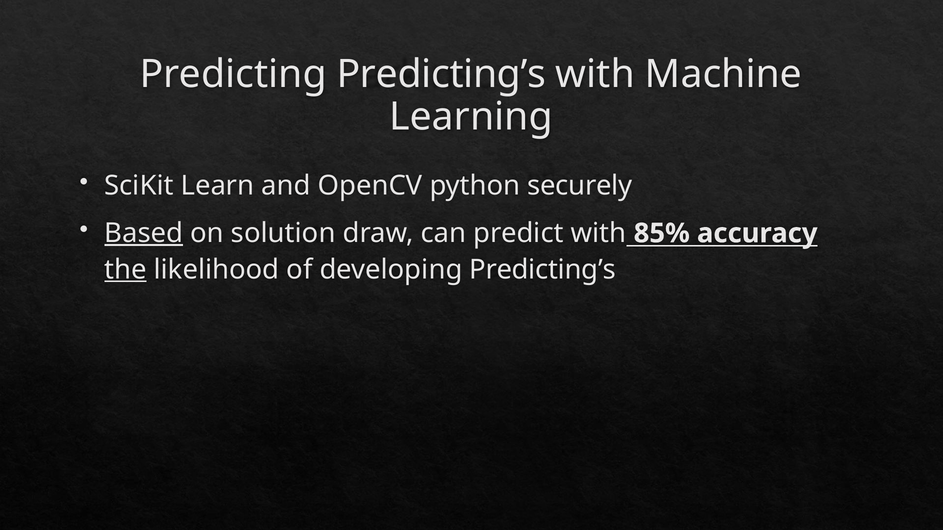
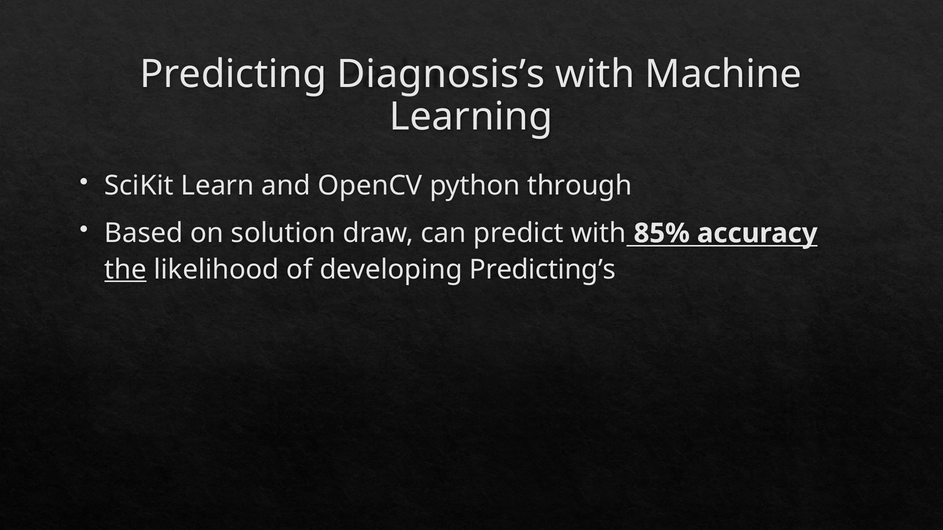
Predicting Predicting’s: Predicting’s -> Diagnosis’s
securely: securely -> through
Based underline: present -> none
